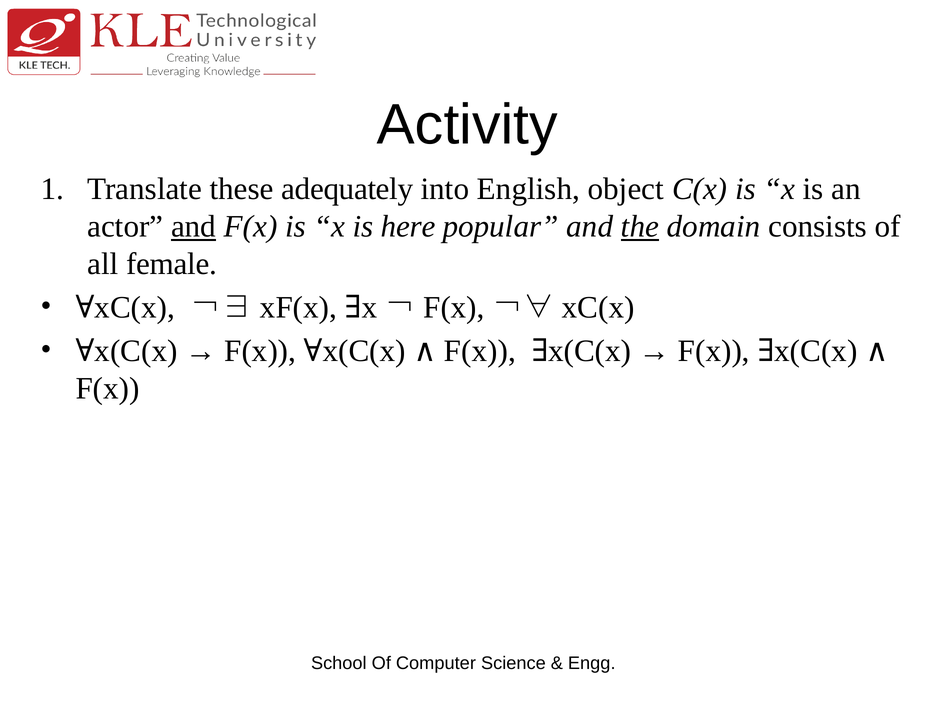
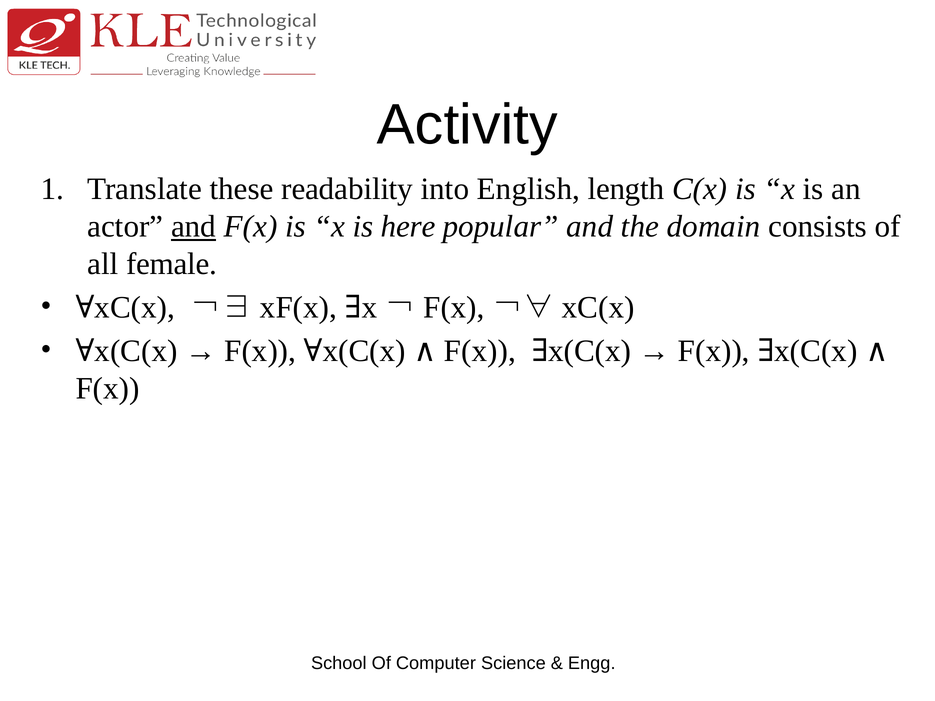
adequately: adequately -> readability
object: object -> length
the underline: present -> none
